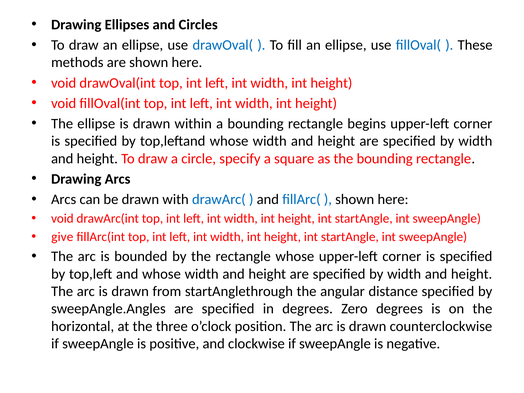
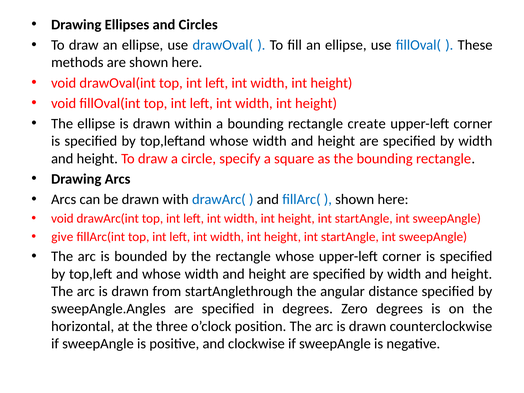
begins: begins -> create
